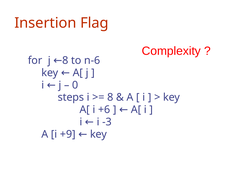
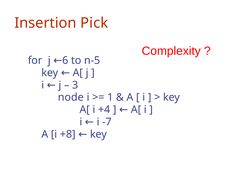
Flag: Flag -> Pick
j 8: 8 -> 6
n-6: n-6 -> n-5
0: 0 -> 3
steps: steps -> node
8 at (110, 97): 8 -> 1
+6: +6 -> +4
-3: -3 -> -7
+9: +9 -> +8
